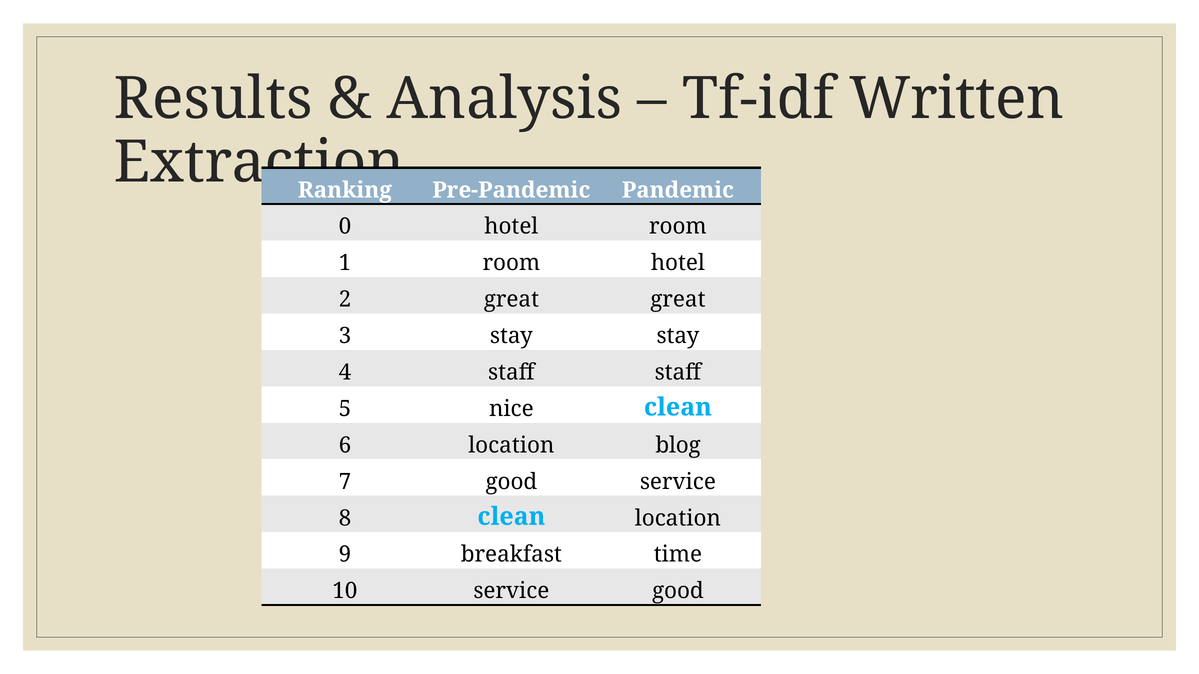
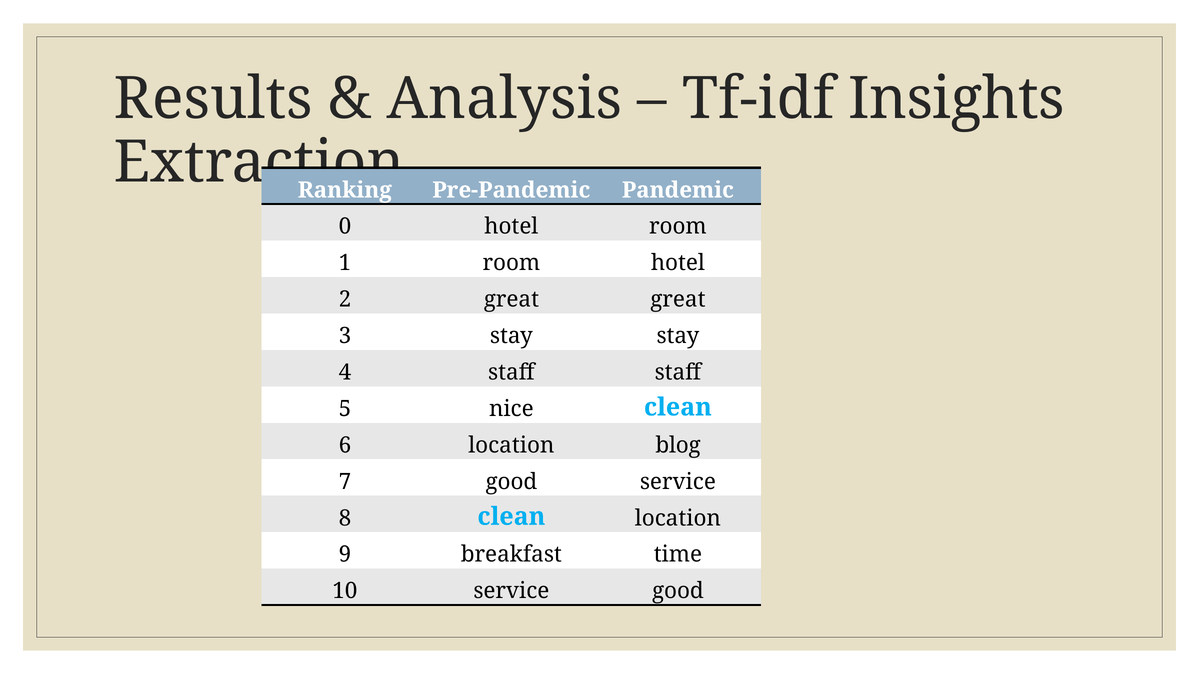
Written: Written -> Insights
